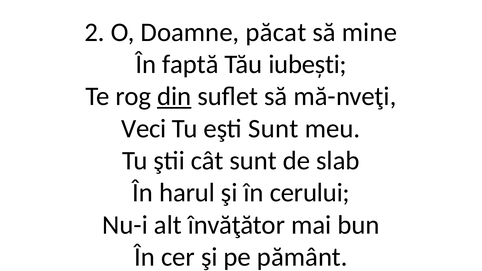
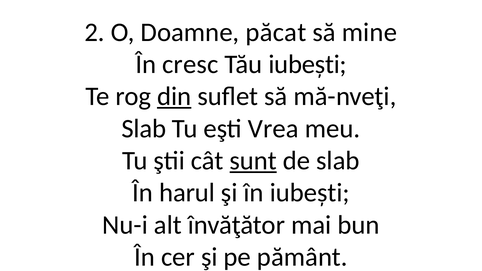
faptă: faptă -> cresc
Veci at (144, 129): Veci -> Slab
eşti Sunt: Sunt -> Vrea
sunt at (253, 161) underline: none -> present
în cerului: cerului -> iubești
